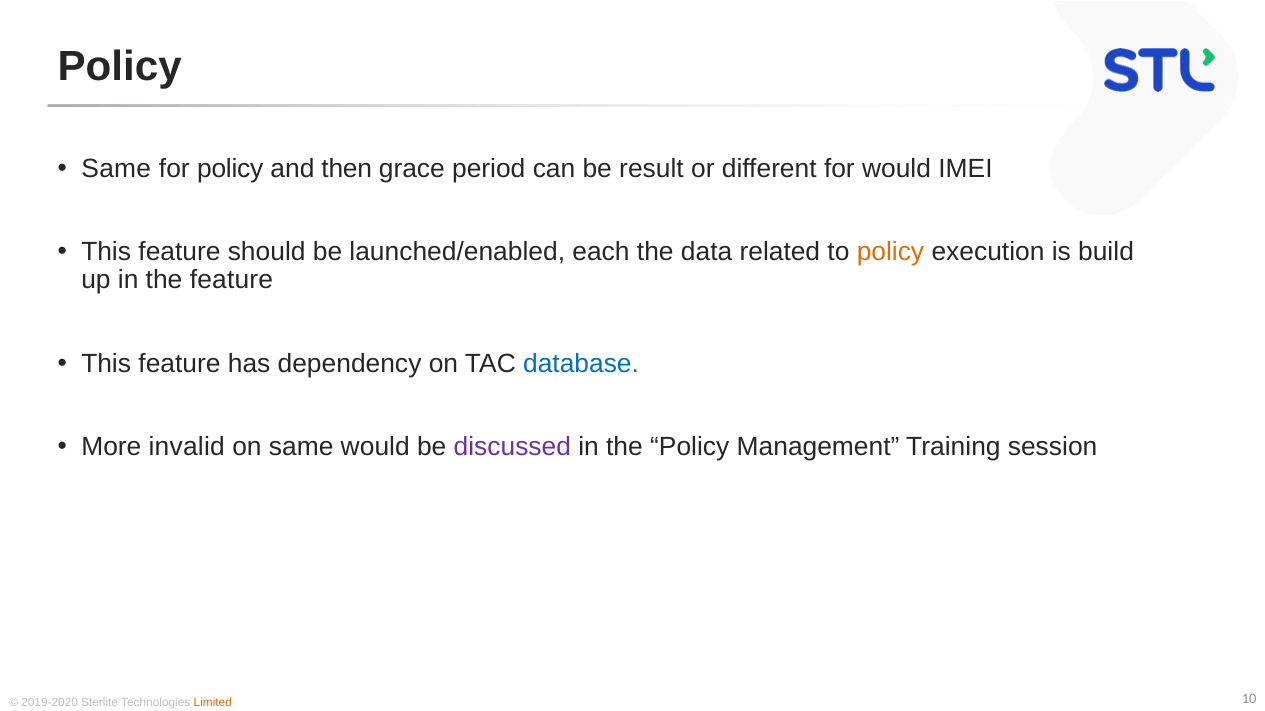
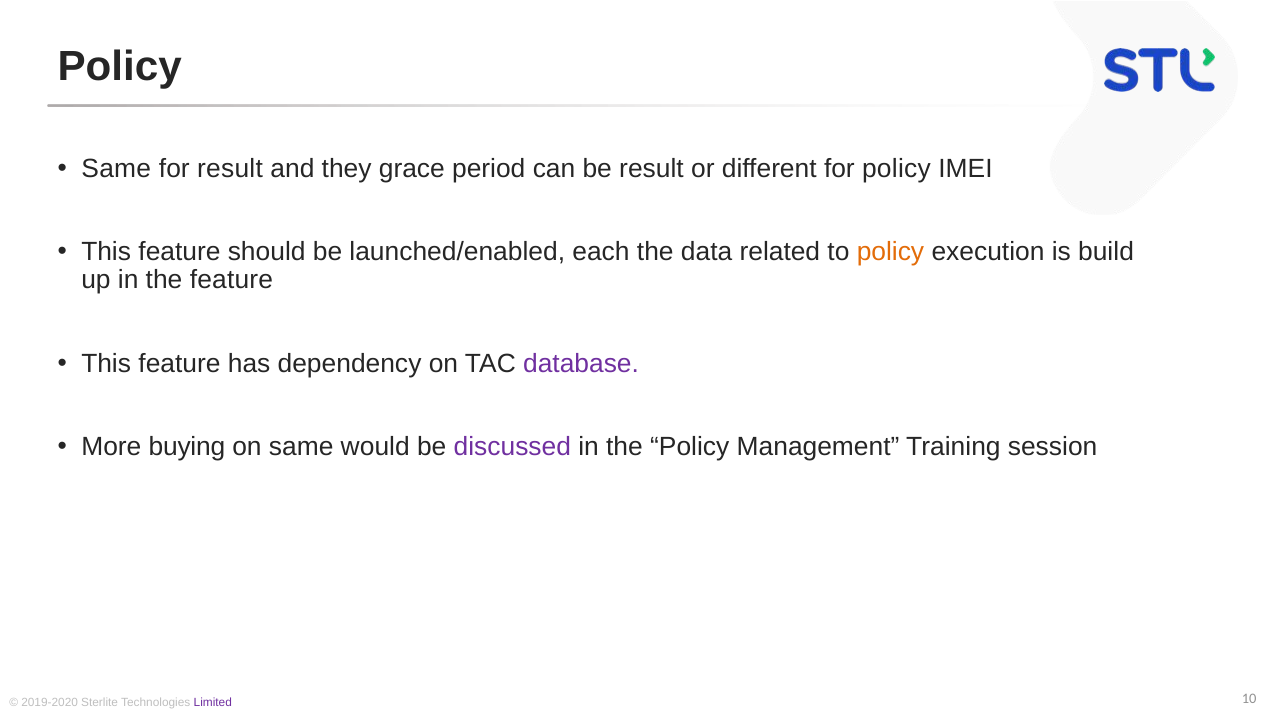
for policy: policy -> result
then: then -> they
for would: would -> policy
database colour: blue -> purple
invalid: invalid -> buying
Limited colour: orange -> purple
